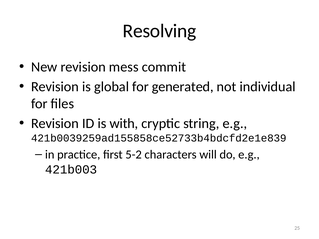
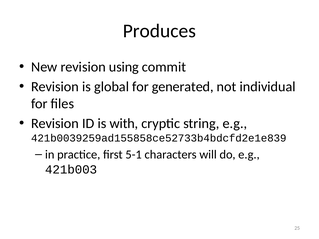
Resolving: Resolving -> Produces
mess: mess -> using
5-2: 5-2 -> 5-1
